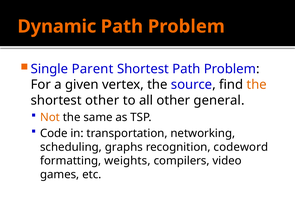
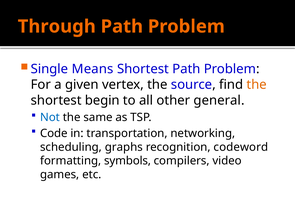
Dynamic: Dynamic -> Through
Parent: Parent -> Means
shortest other: other -> begin
Not colour: orange -> blue
weights: weights -> symbols
